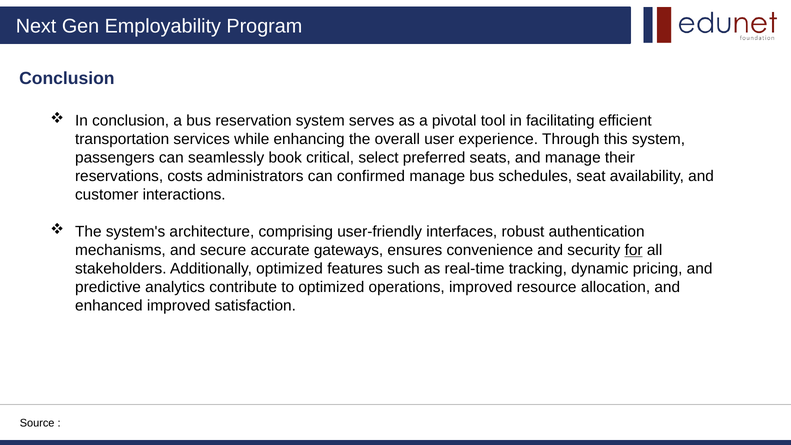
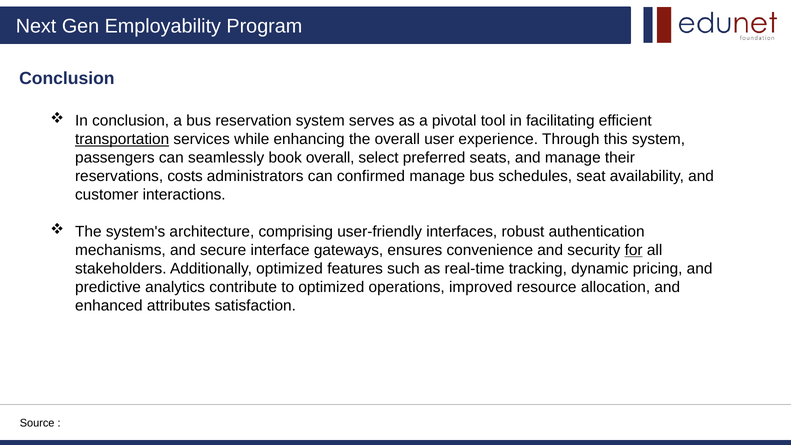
transportation underline: none -> present
book critical: critical -> overall
accurate: accurate -> interface
enhanced improved: improved -> attributes
